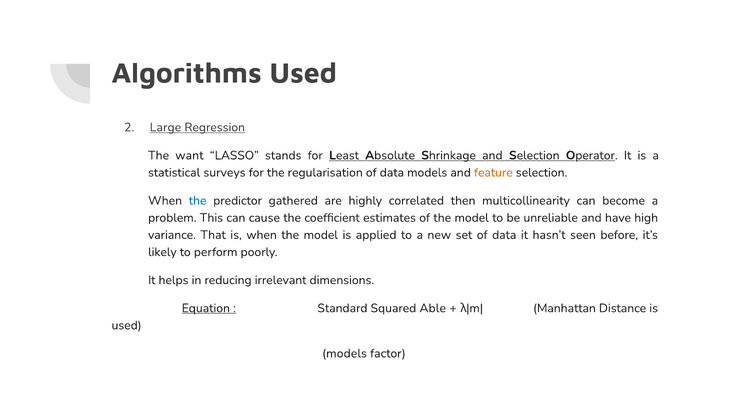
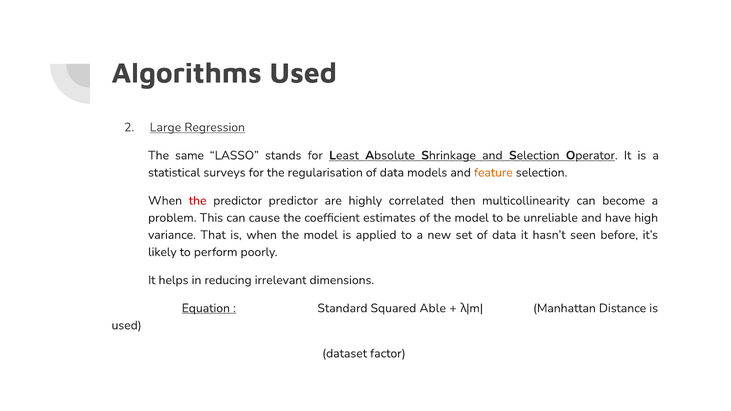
want: want -> same
the at (198, 201) colour: blue -> red
predictor gathered: gathered -> predictor
models at (345, 354): models -> dataset
